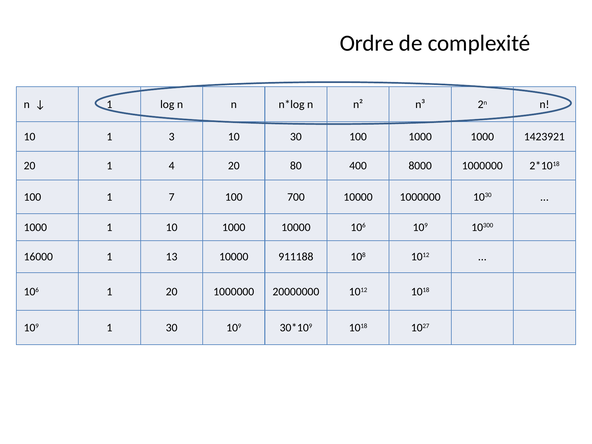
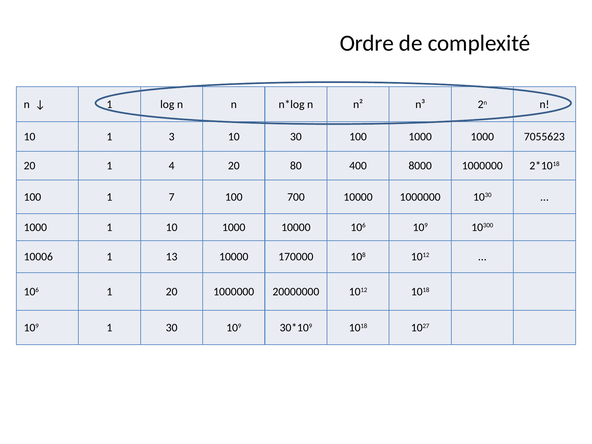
1423921: 1423921 -> 7055623
16000: 16000 -> 10006
911188: 911188 -> 170000
